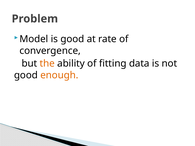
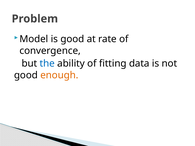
the colour: orange -> blue
